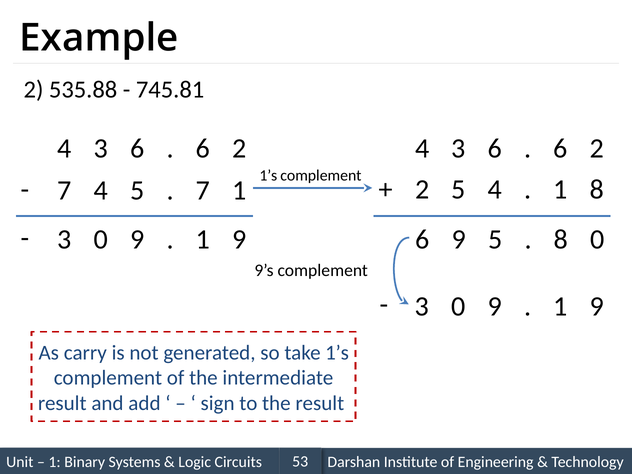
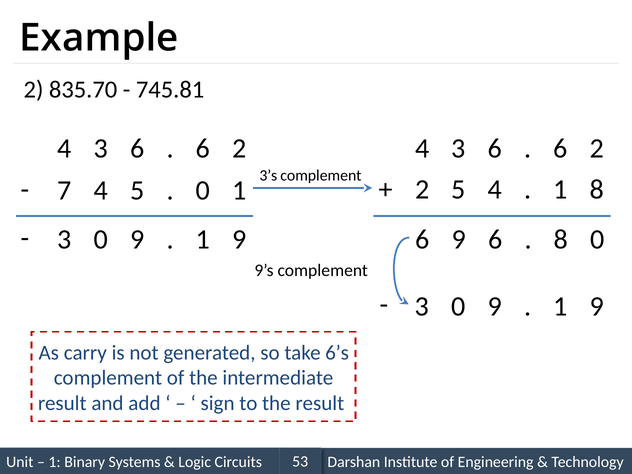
535.88: 535.88 -> 835.70
1’s at (268, 176): 1’s -> 3’s
7 at (203, 190): 7 -> 0
9 5: 5 -> 6
take 1’s: 1’s -> 6’s
